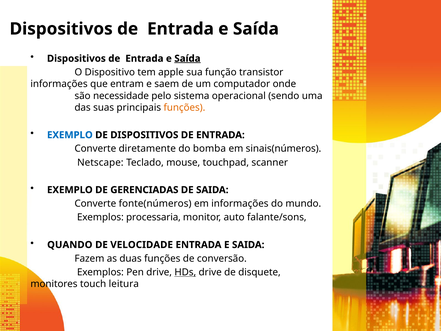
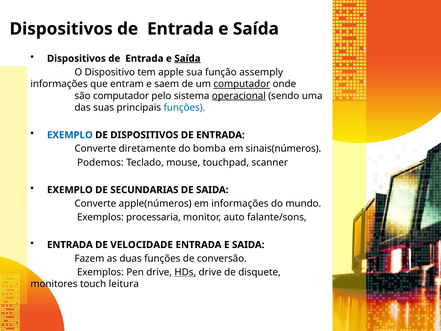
transistor: transistor -> assemply
computador at (242, 84) underline: none -> present
são necessidade: necessidade -> computador
operacional underline: none -> present
funções at (184, 107) colour: orange -> blue
Netscape: Netscape -> Podemos
GERENCIADAS: GERENCIADAS -> SECUNDARIAS
fonte(números: fonte(números -> apple(números
QUANDO at (70, 245): QUANDO -> ENTRADA
